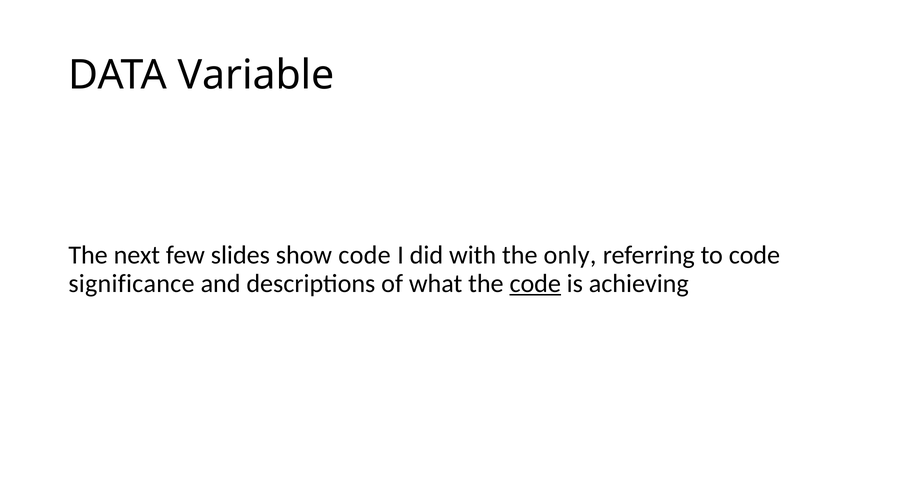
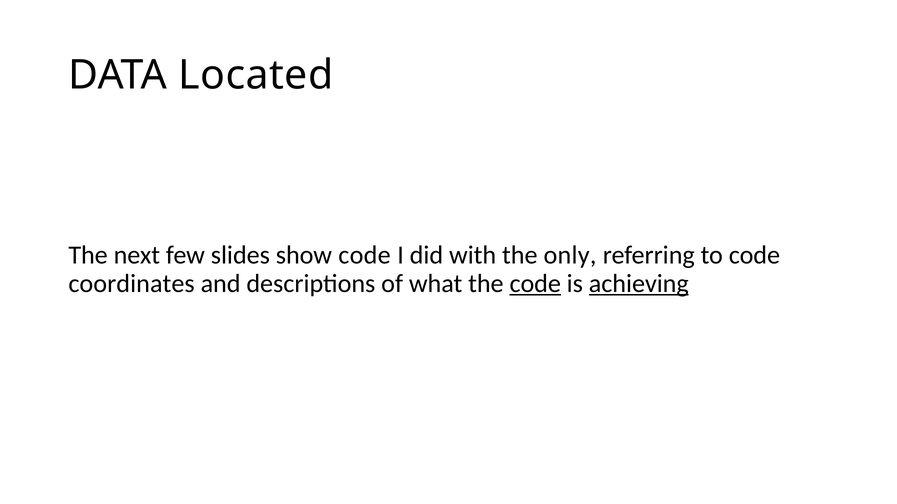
Variable: Variable -> Located
significance: significance -> coordinates
achieving underline: none -> present
